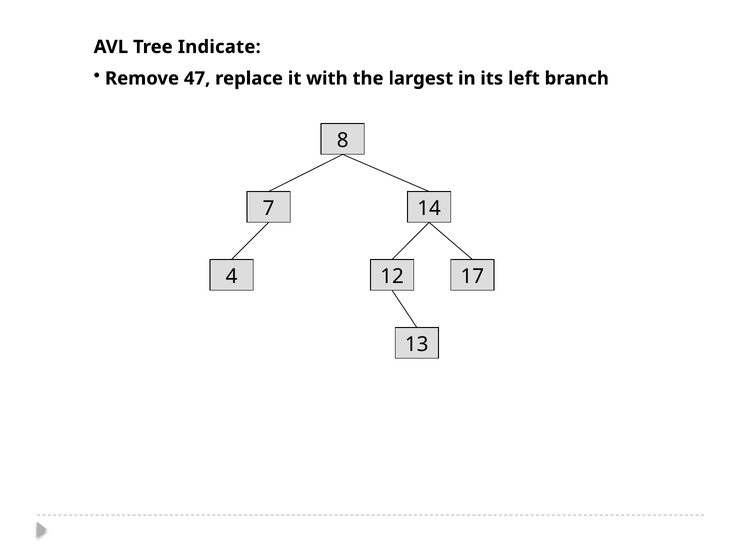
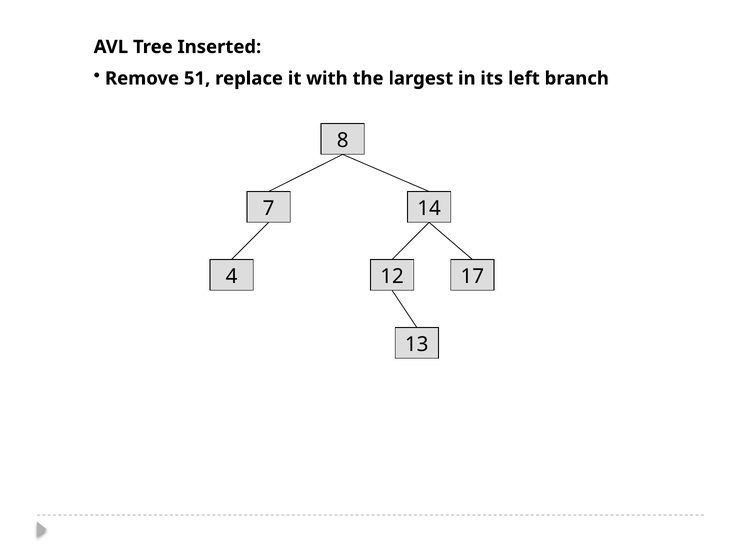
Indicate: Indicate -> Inserted
47: 47 -> 51
